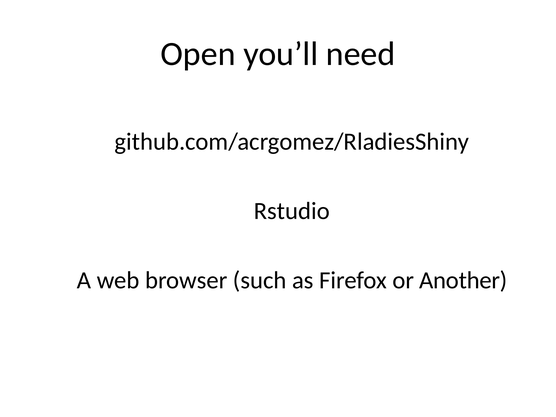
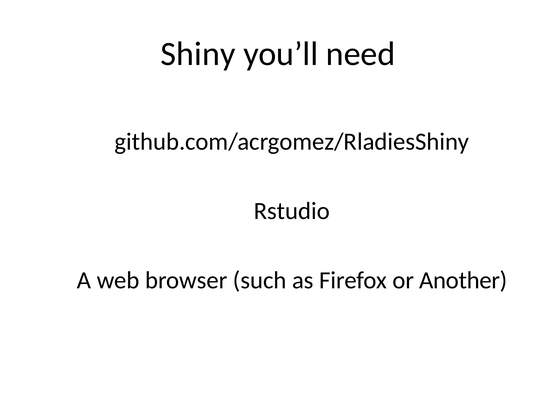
Open: Open -> Shiny
